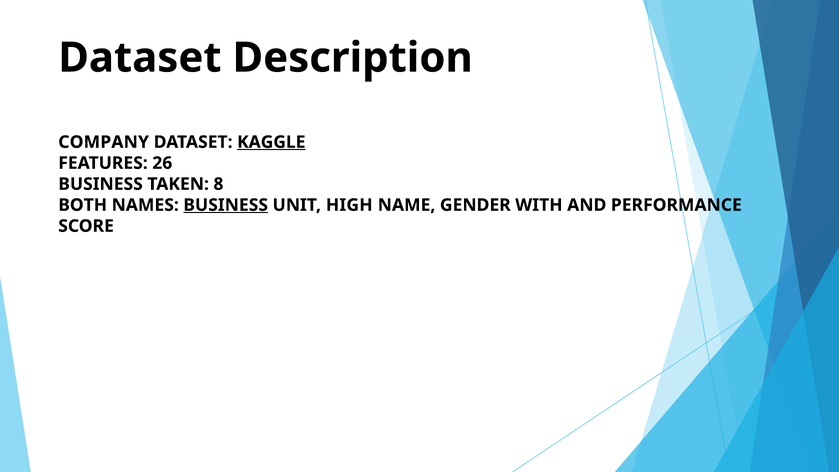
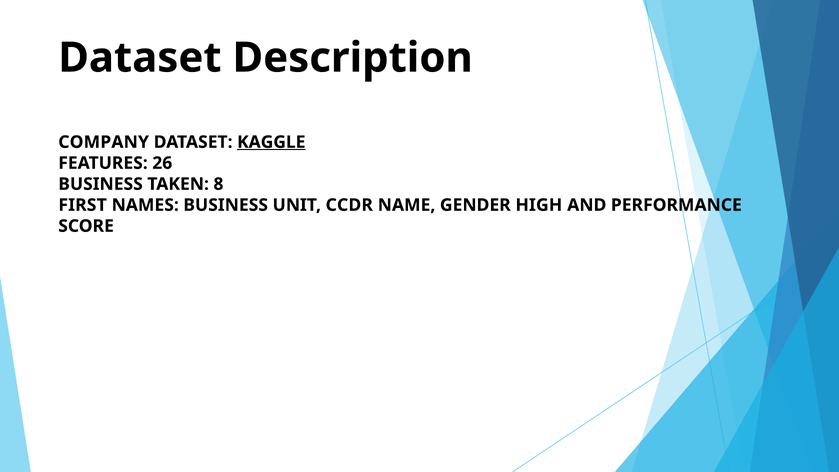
BOTH: BOTH -> FIRST
BUSINESS at (226, 205) underline: present -> none
HIGH: HIGH -> CCDR
WITH: WITH -> HIGH
